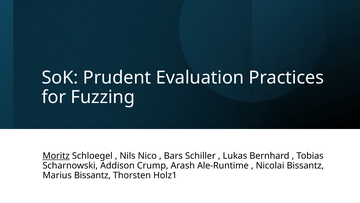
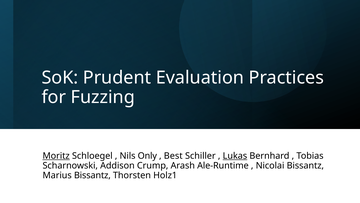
Nico: Nico -> Only
Bars: Bars -> Best
Lukas underline: none -> present
